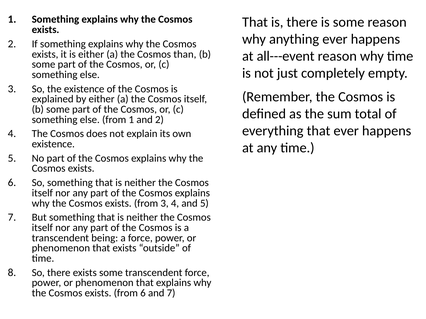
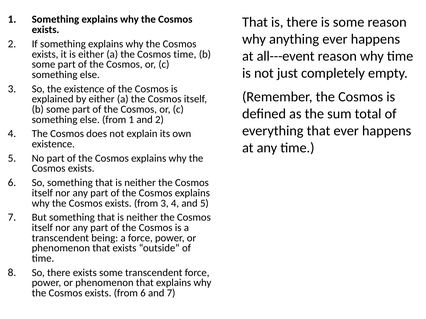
Cosmos than: than -> time
